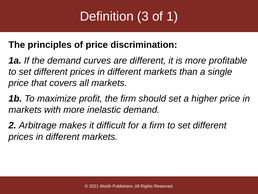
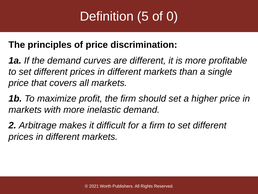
3: 3 -> 5
1: 1 -> 0
